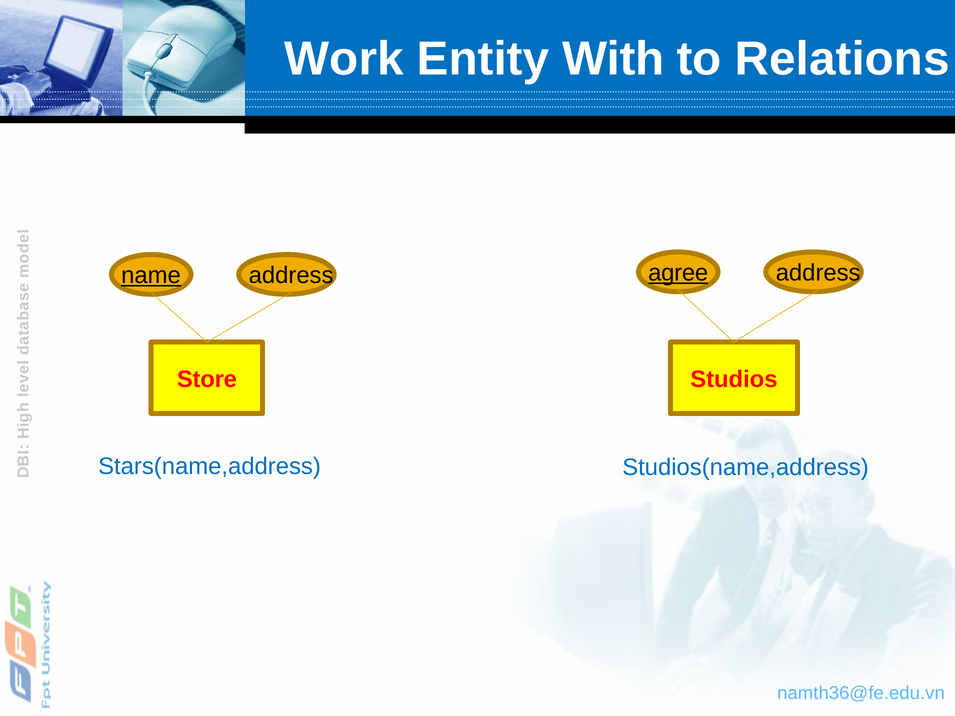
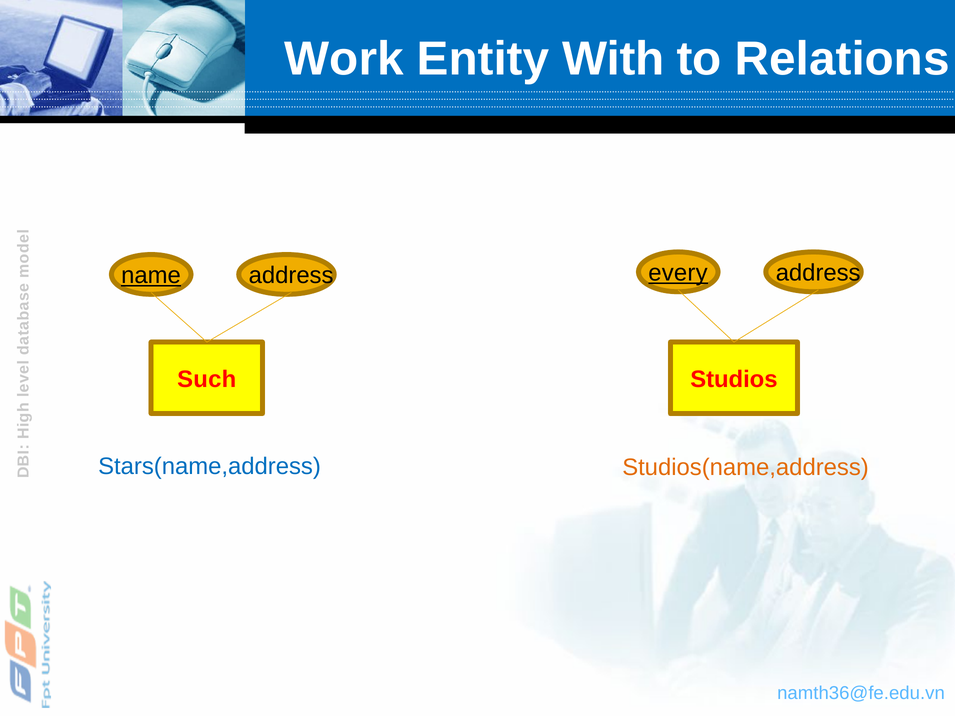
agree: agree -> every
Store: Store -> Such
Studios(name,address colour: blue -> orange
